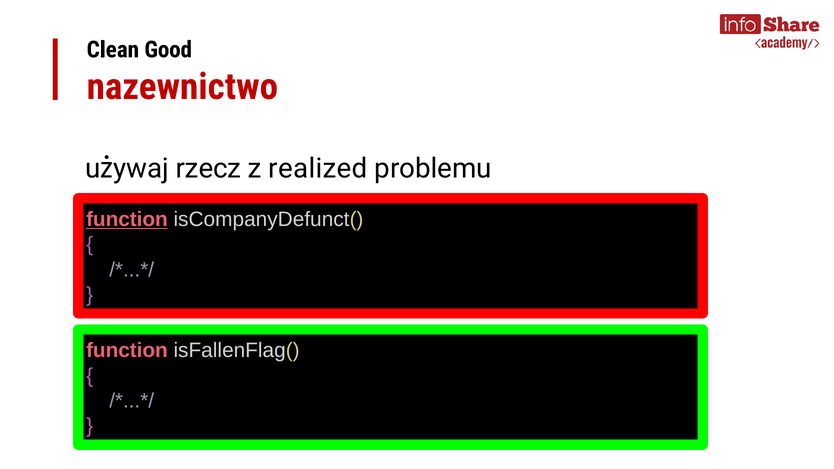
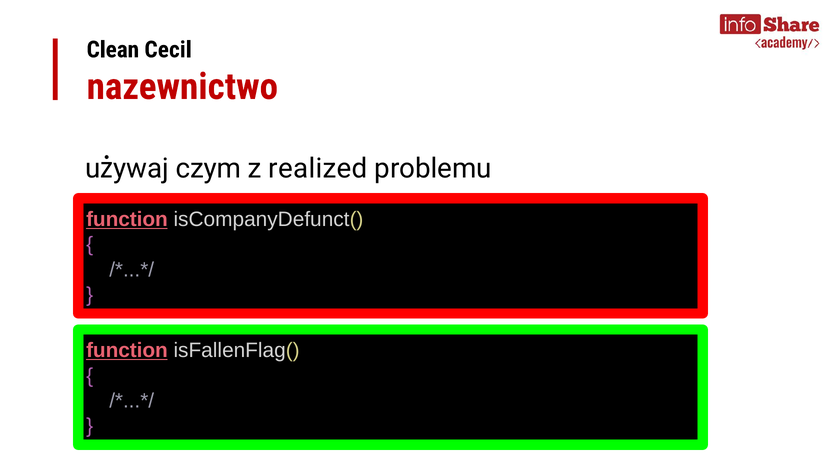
Good: Good -> Cecil
rzecz: rzecz -> czym
function at (127, 351) underline: none -> present
